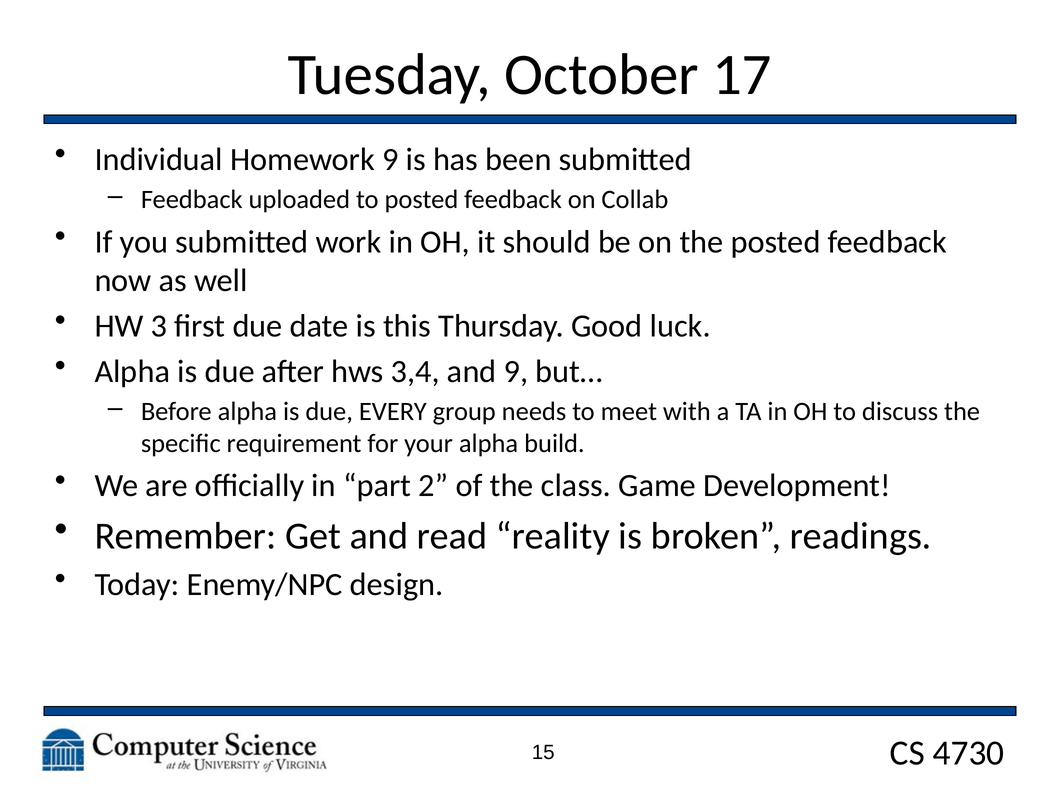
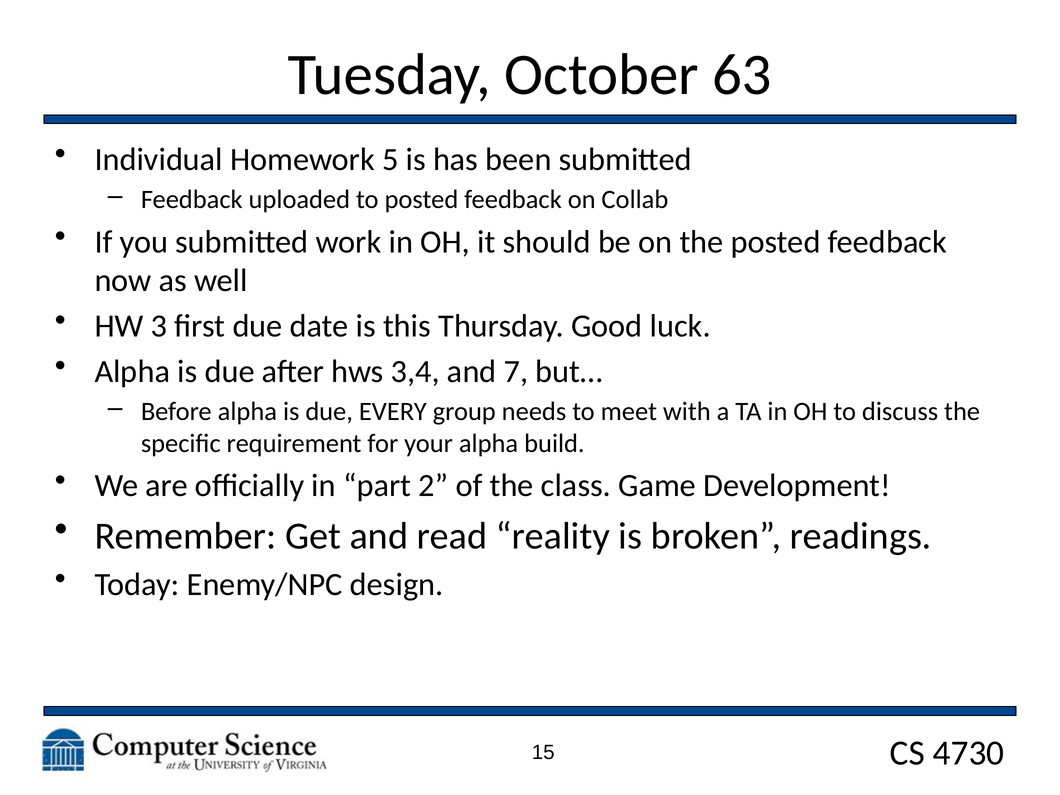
17: 17 -> 63
Homework 9: 9 -> 5
and 9: 9 -> 7
